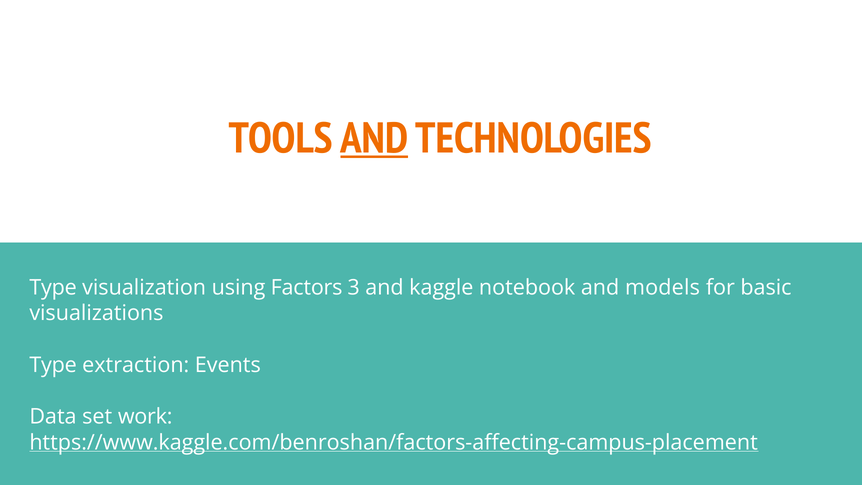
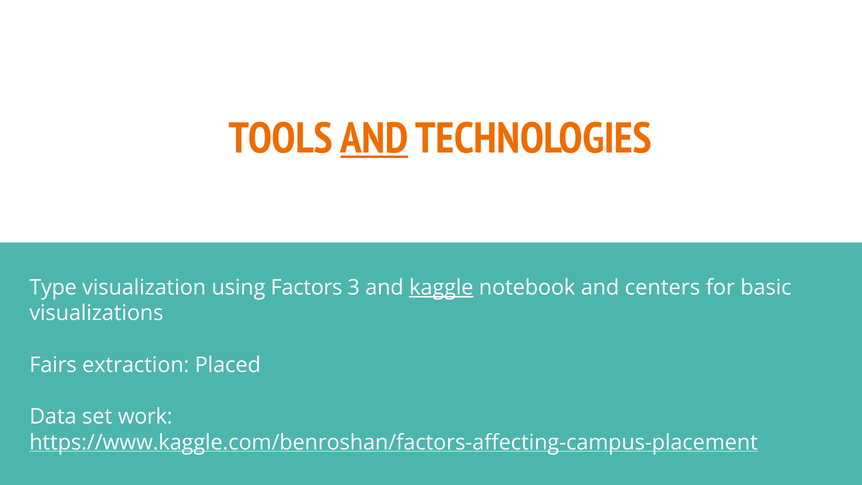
kaggle underline: none -> present
models: models -> centers
Type at (53, 365): Type -> Fairs
Events: Events -> Placed
